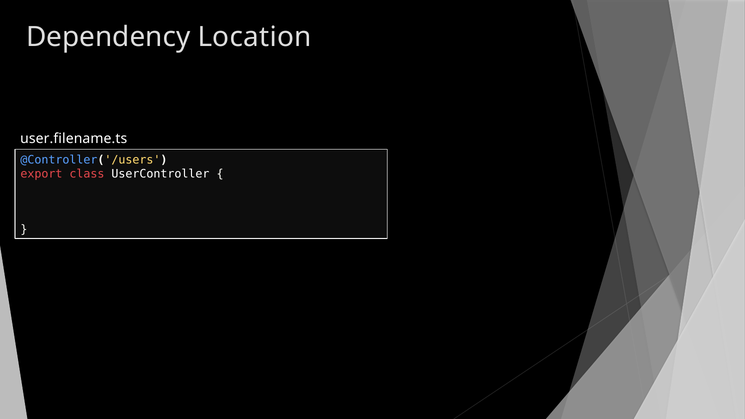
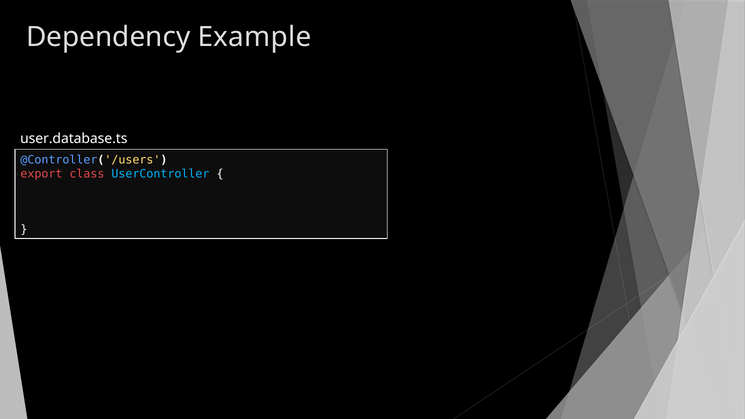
Location: Location -> Example
user.filename.ts: user.filename.ts -> user.database.ts
UserController colour: white -> light blue
